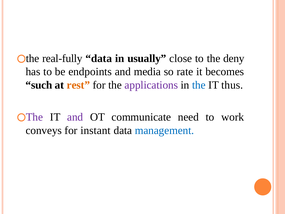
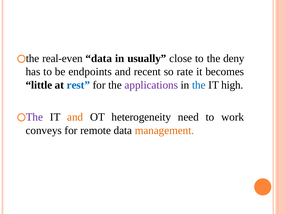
real-fully: real-fully -> real-even
media: media -> recent
such: such -> little
rest colour: orange -> blue
thus: thus -> high
and at (75, 117) colour: purple -> orange
communicate: communicate -> heterogeneity
instant: instant -> remote
management colour: blue -> orange
